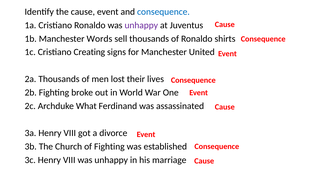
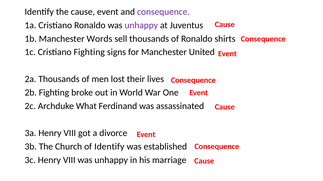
consequence at (163, 12) colour: blue -> purple
Cristiano Creating: Creating -> Fighting
of Fighting: Fighting -> Identify
